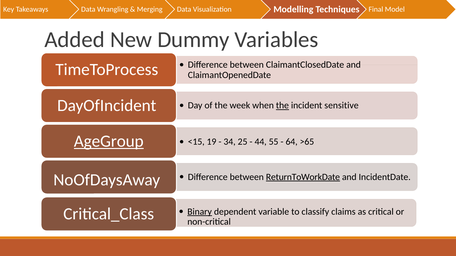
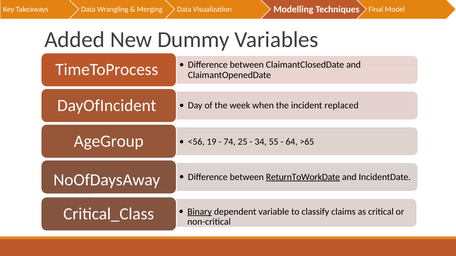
the at (282, 106) underline: present -> none
sensitive: sensitive -> replaced
AgeGroup underline: present -> none
<15: <15 -> <56
34: 34 -> 74
44: 44 -> 34
